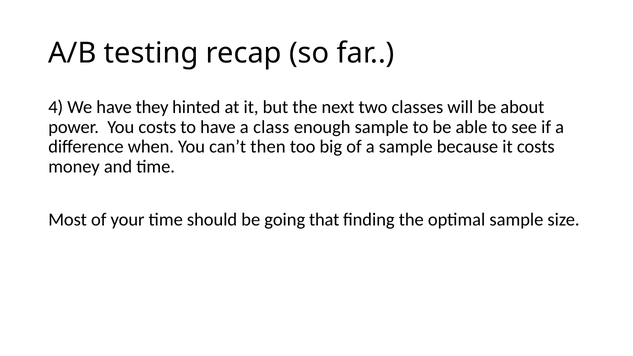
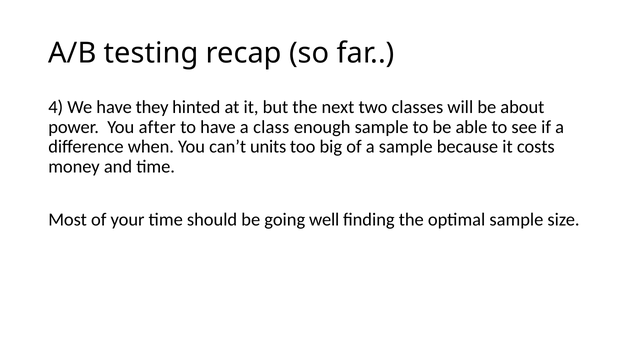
You costs: costs -> after
then: then -> units
that: that -> well
